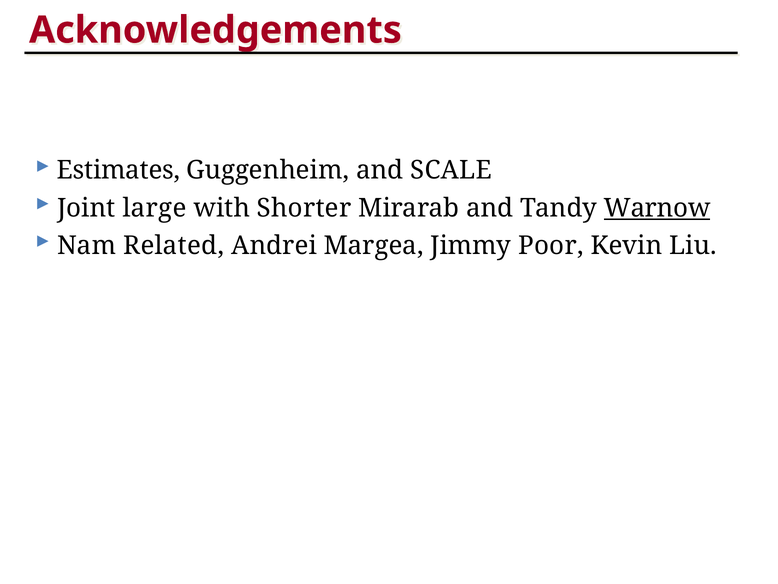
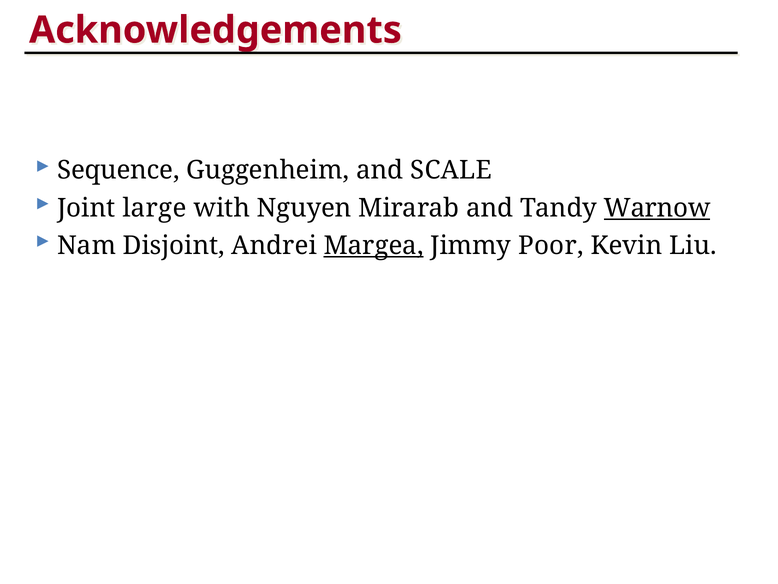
Estimates: Estimates -> Sequence
Shorter: Shorter -> Nguyen
Related: Related -> Disjoint
Margea underline: none -> present
